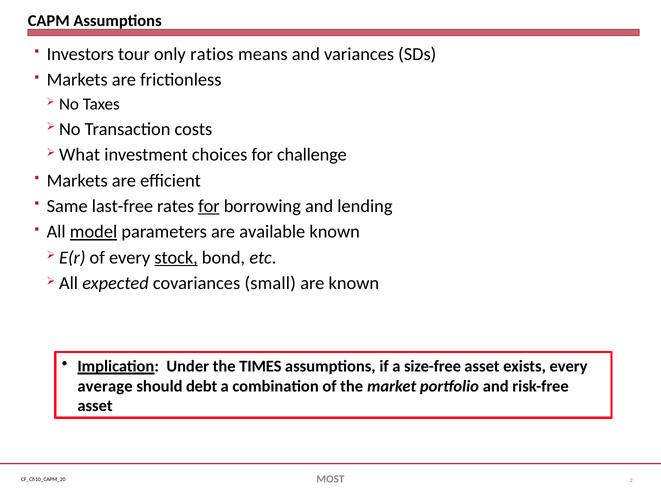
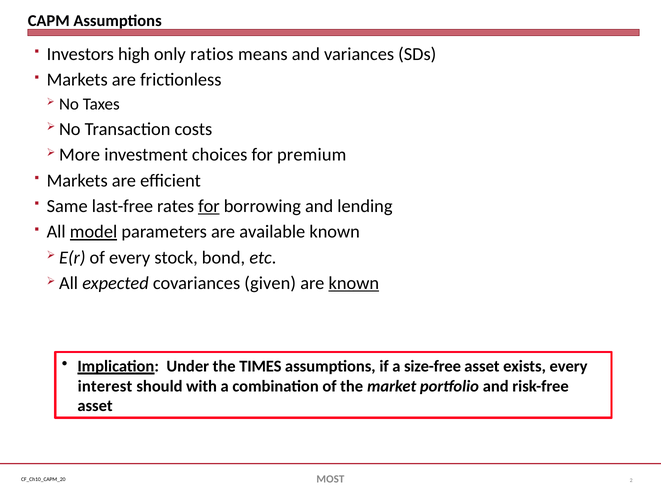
tour: tour -> high
What: What -> More
challenge: challenge -> premium
stock underline: present -> none
small: small -> given
known at (354, 284) underline: none -> present
average: average -> interest
debt: debt -> with
